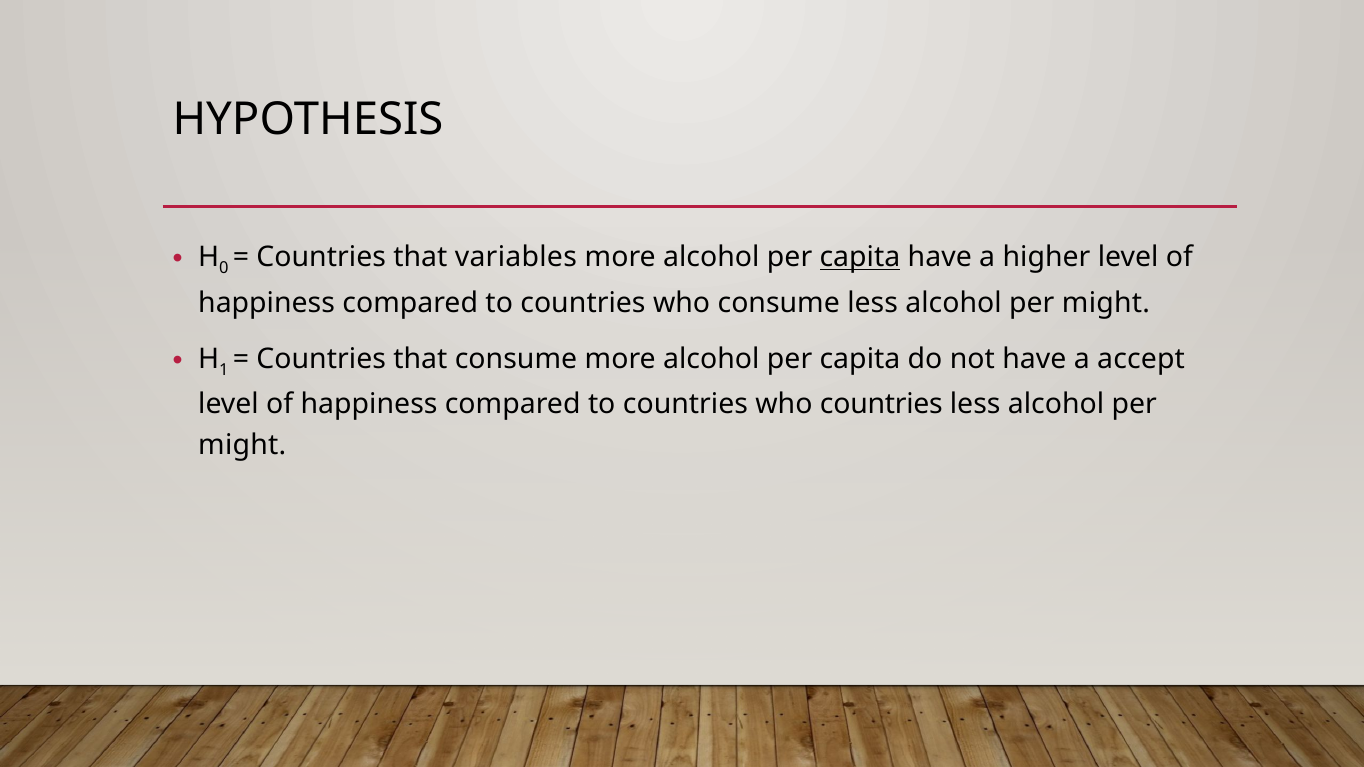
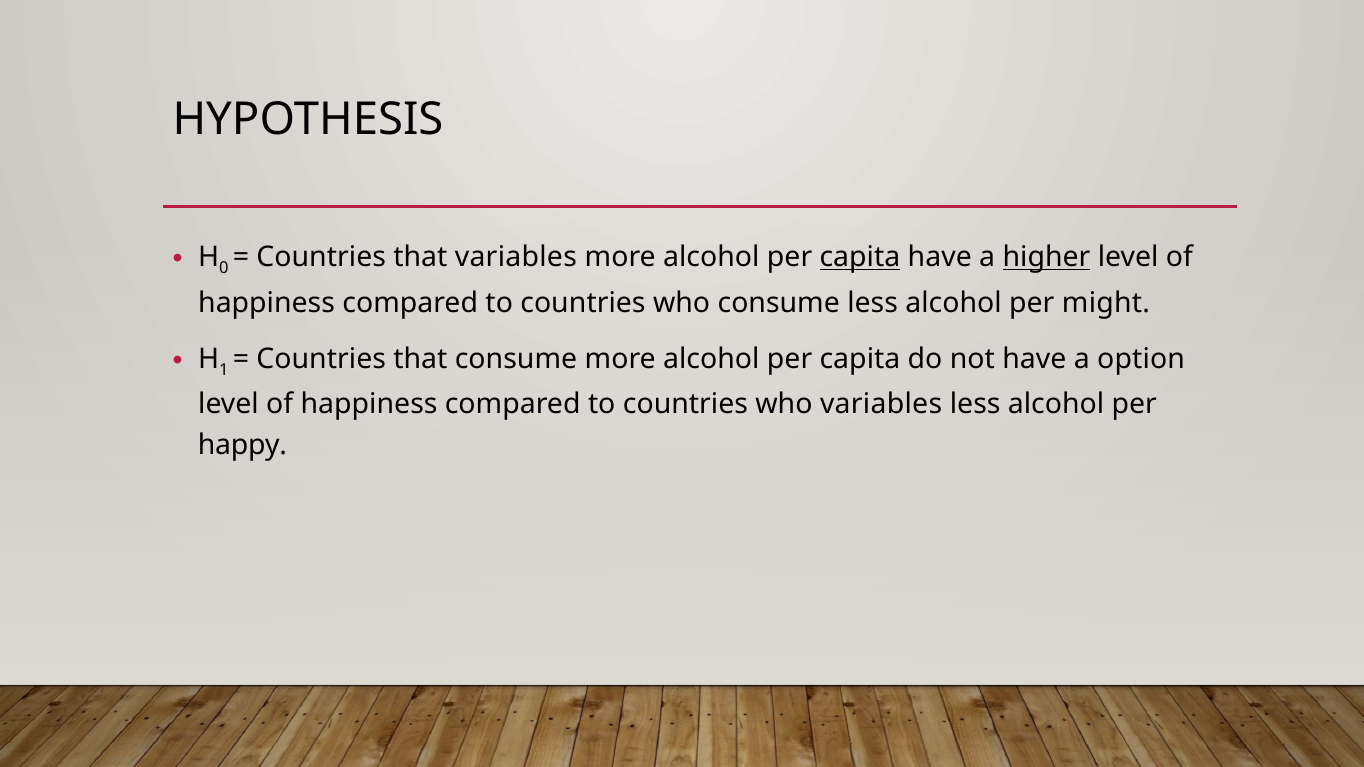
higher underline: none -> present
accept: accept -> option
who countries: countries -> variables
might at (242, 446): might -> happy
